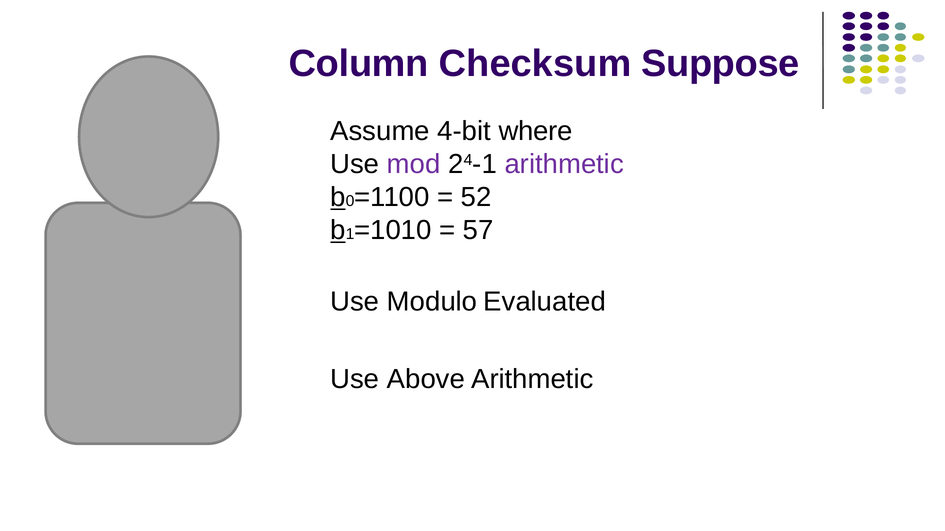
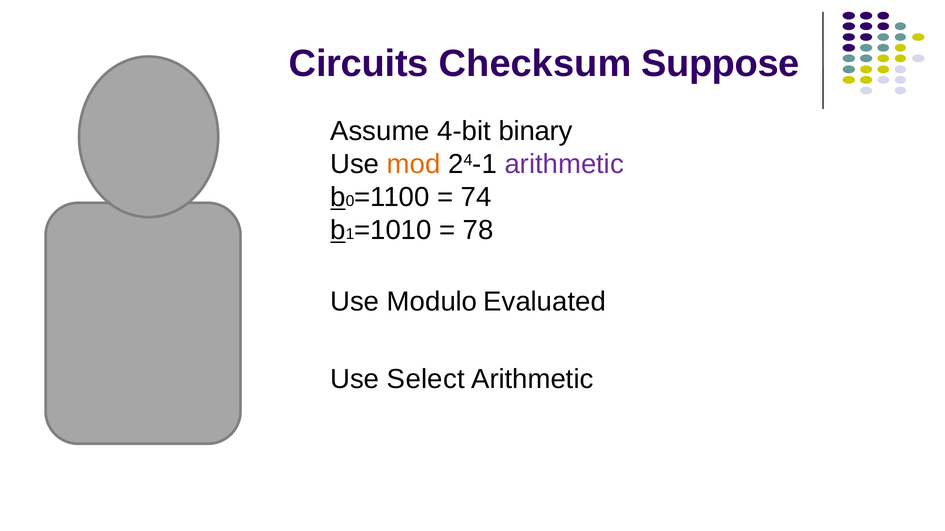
Column: Column -> Circuits
where: where -> binary
mod colour: purple -> orange
52: 52 -> 74
57: 57 -> 78
Above: Above -> Select
